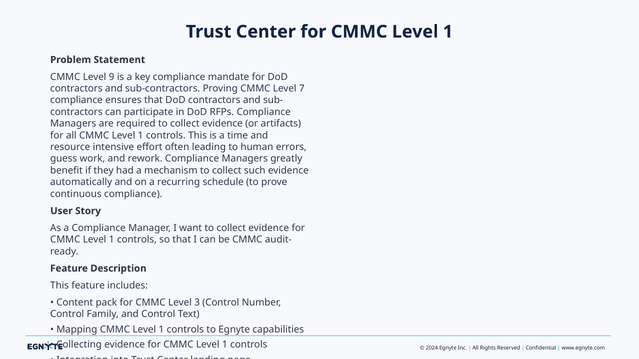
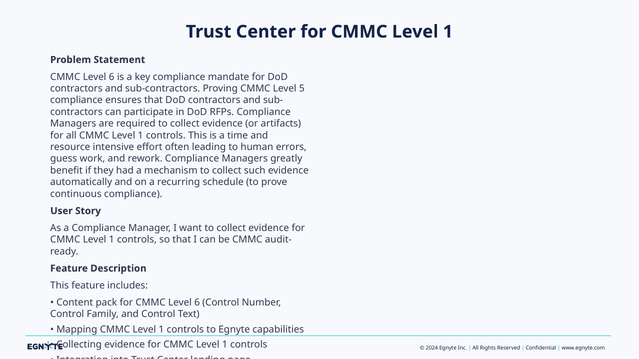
9 at (112, 77): 9 -> 6
7: 7 -> 5
for CMMC Level 3: 3 -> 6
